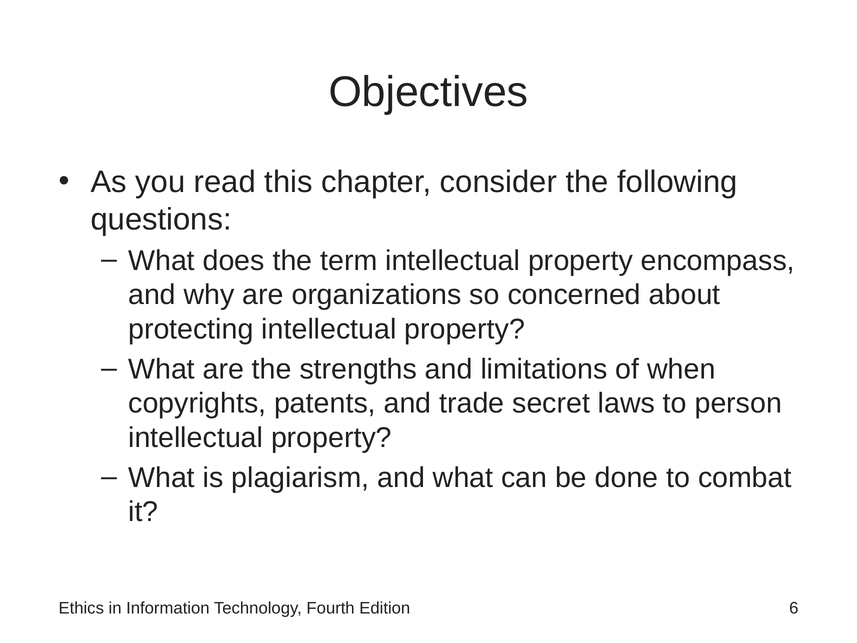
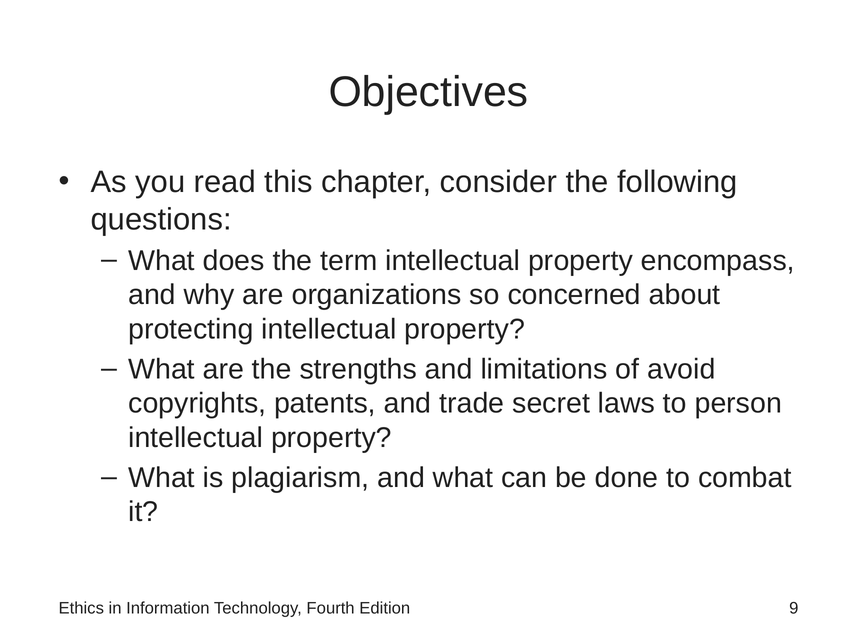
when: when -> avoid
6: 6 -> 9
